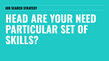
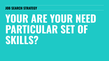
HEAD at (17, 19): HEAD -> YOUR
